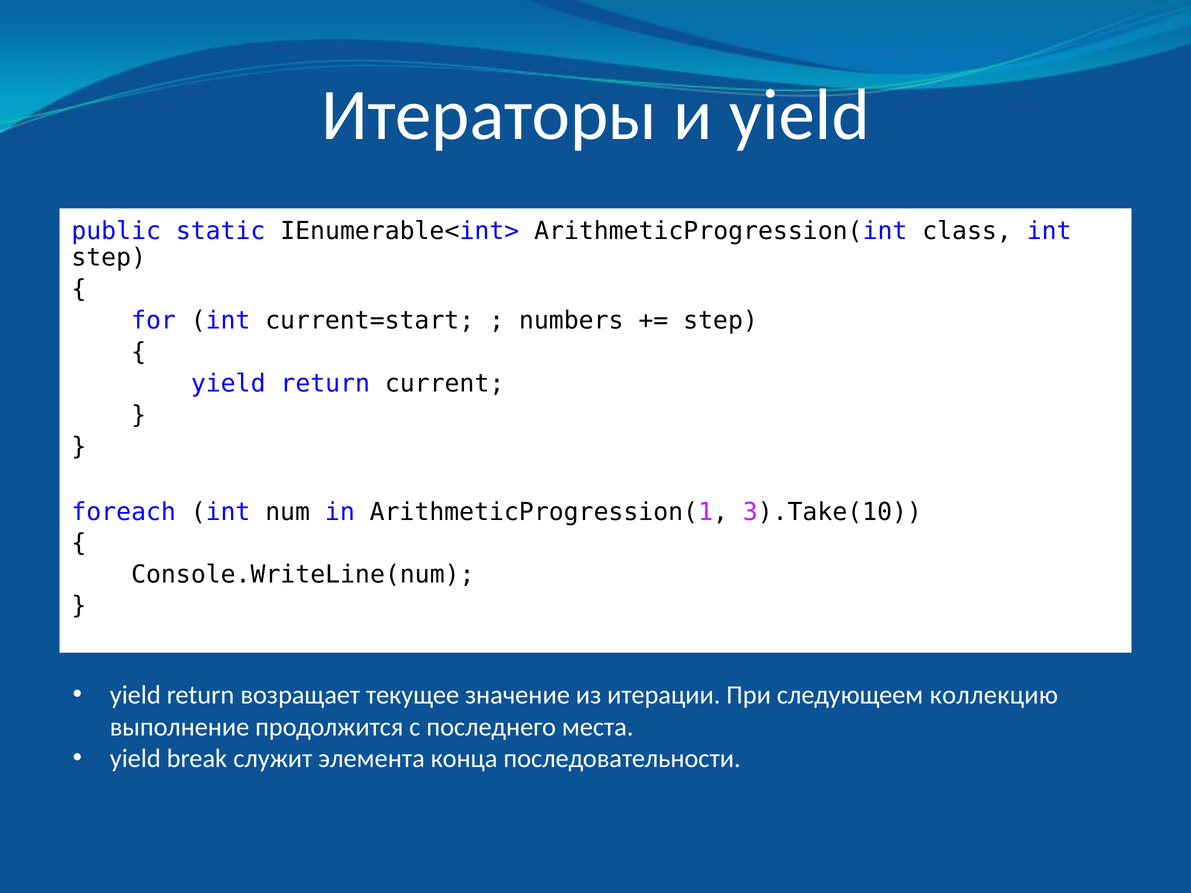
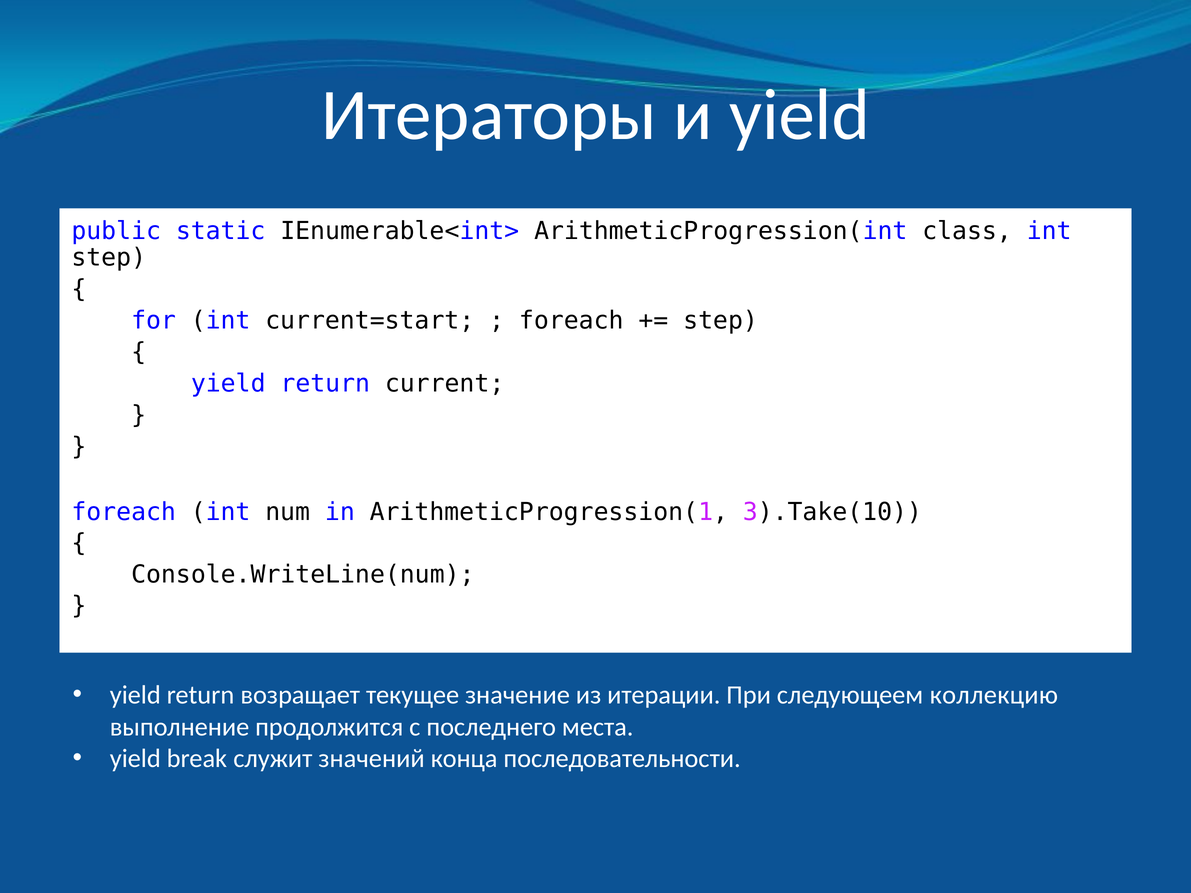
numbers at (571, 321): numbers -> foreach
элемента: элемента -> значений
